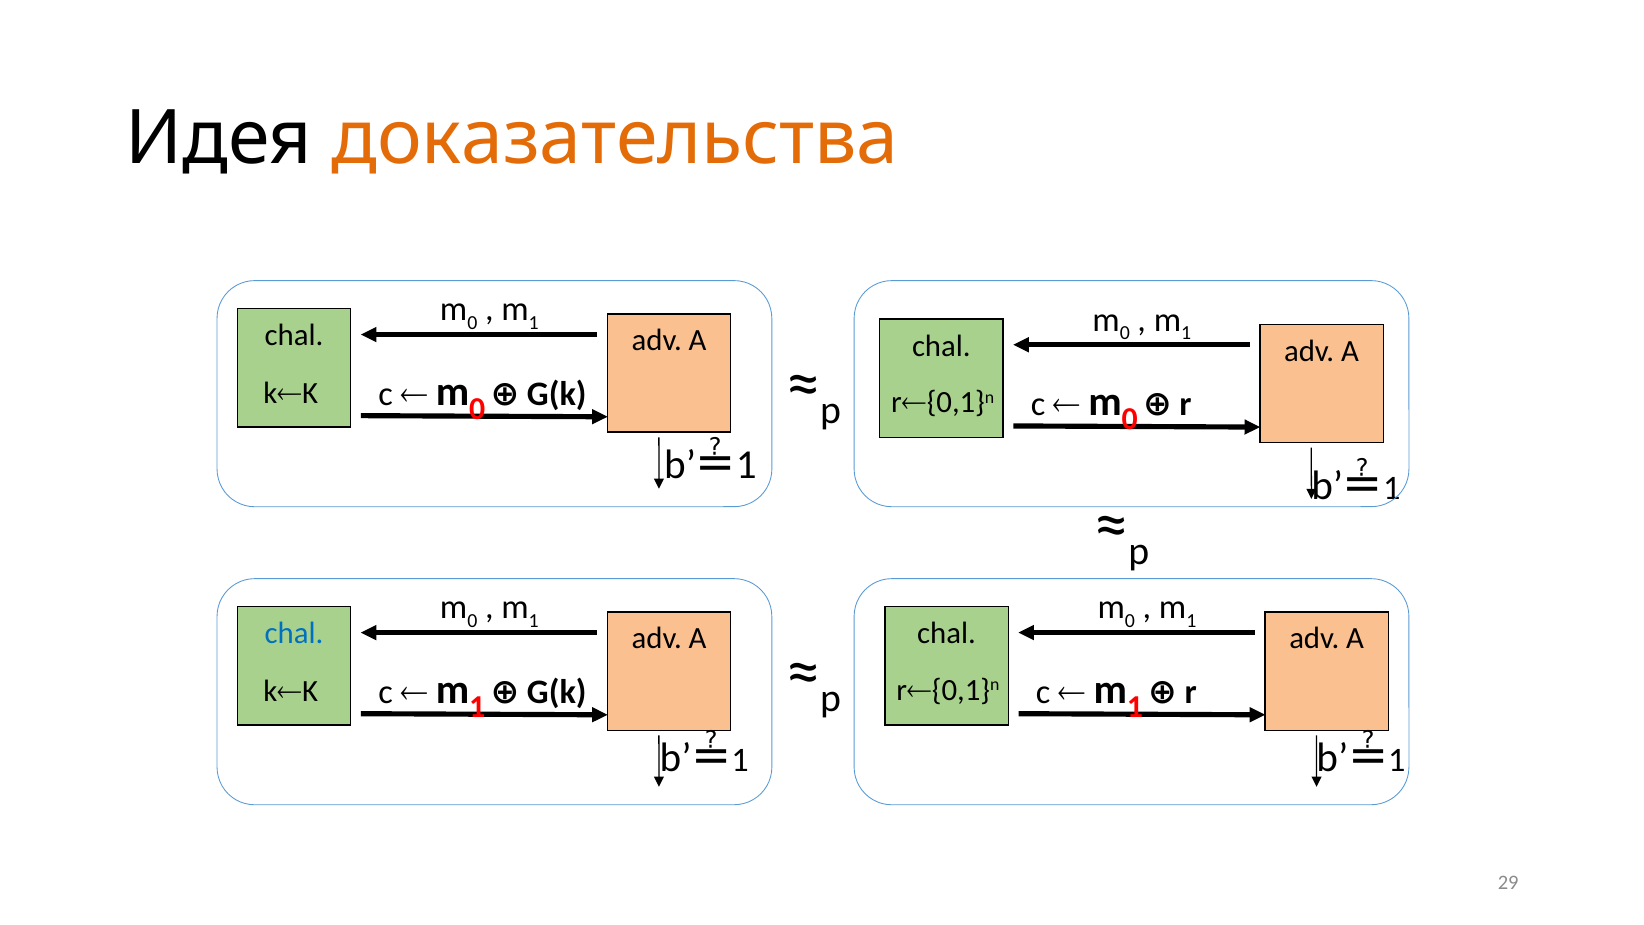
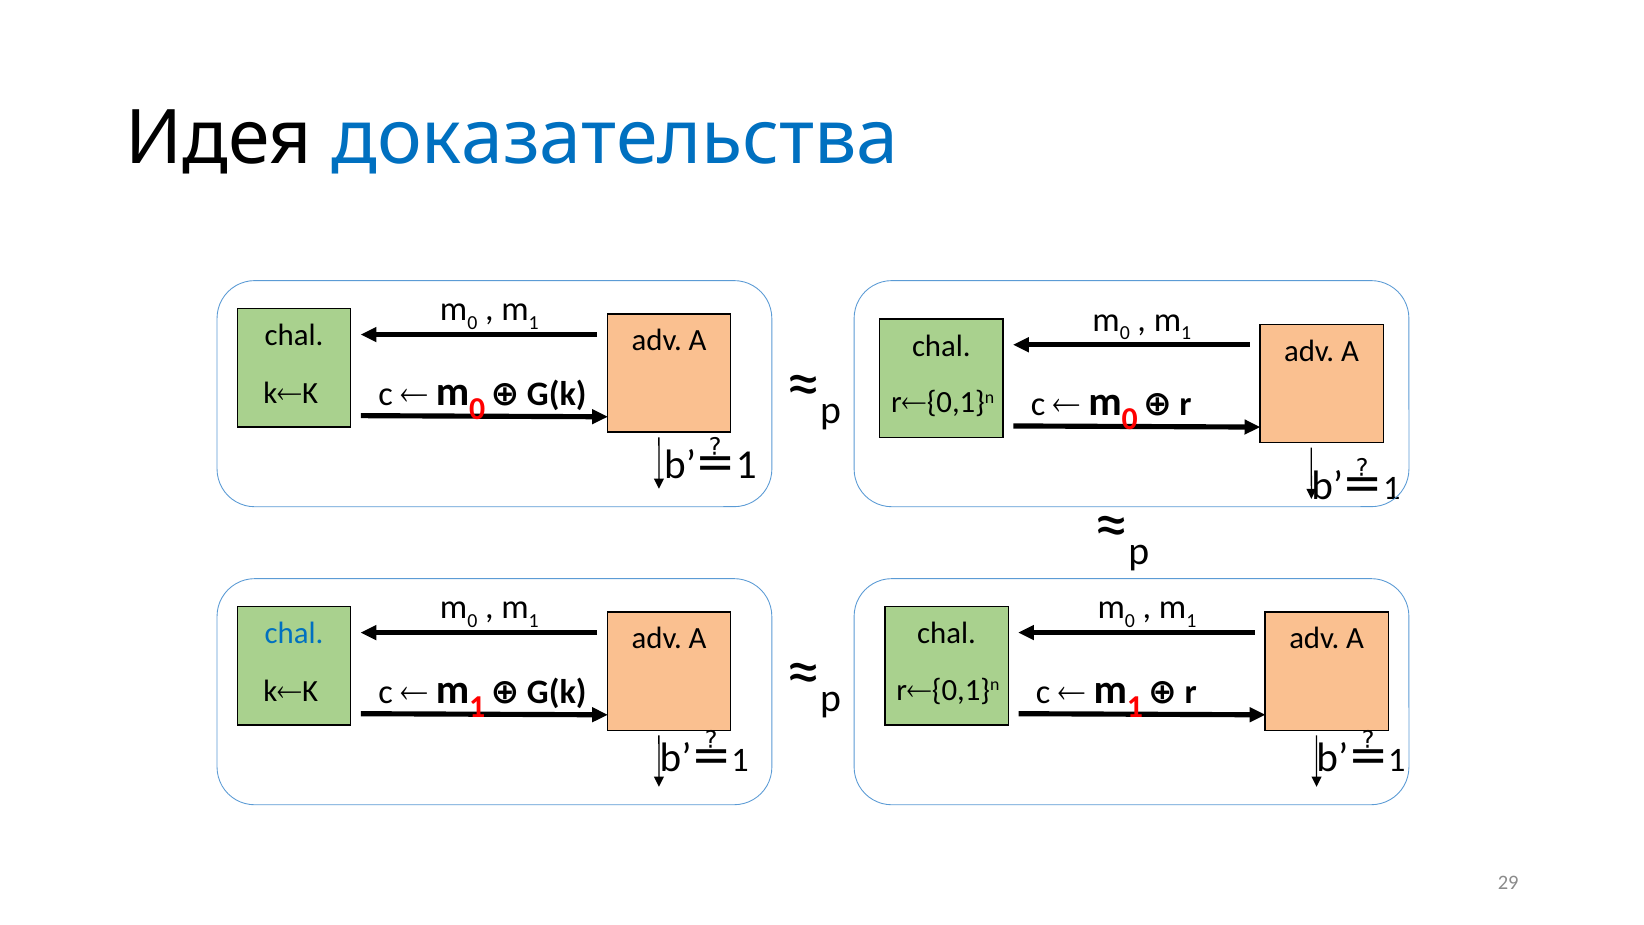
доказательства colour: orange -> blue
